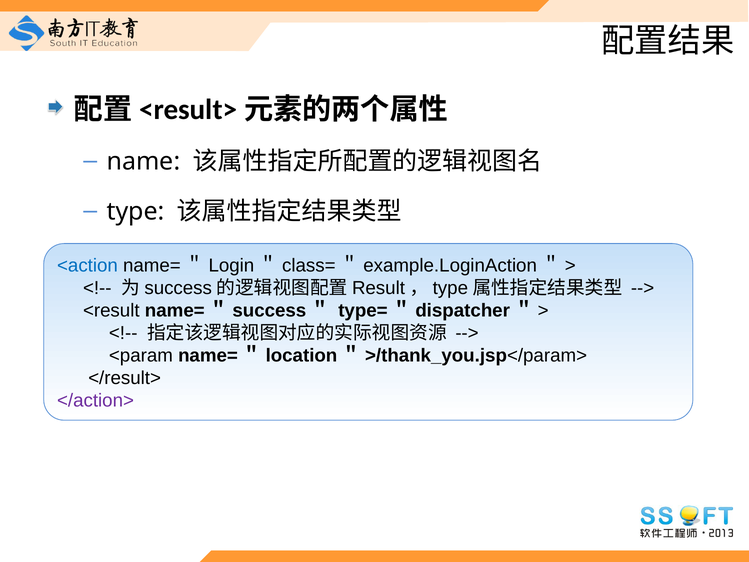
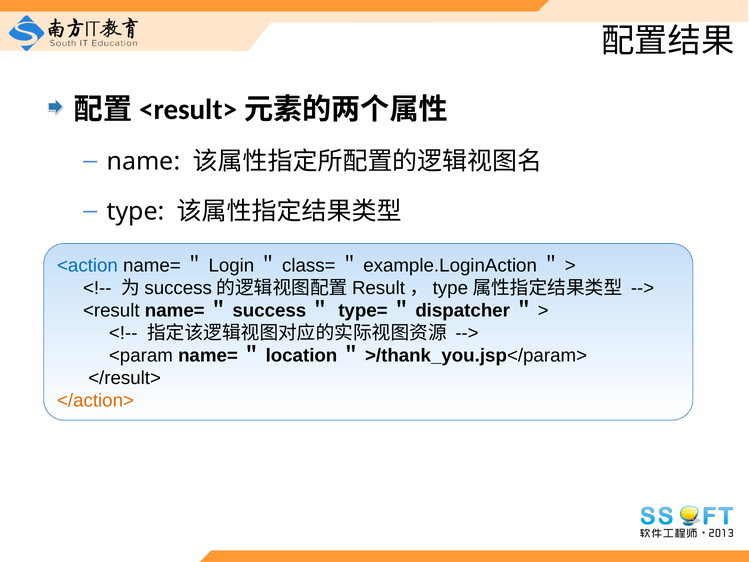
</action> colour: purple -> orange
